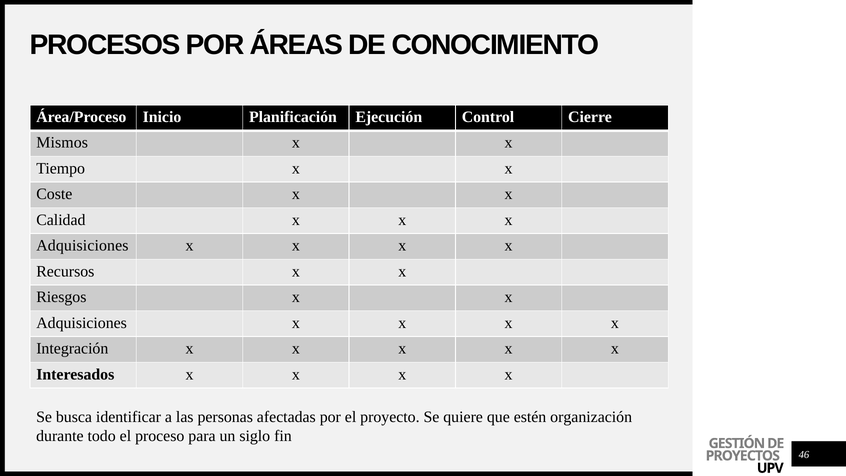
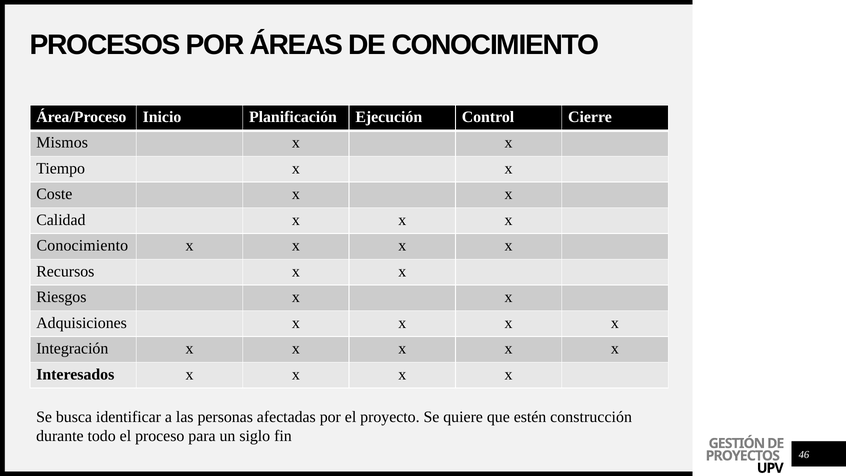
Adquisiciones at (82, 246): Adquisiciones -> Conocimiento
organización: organización -> construcción
